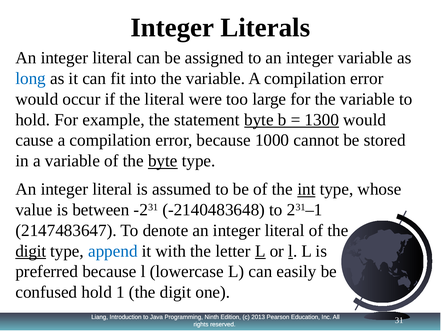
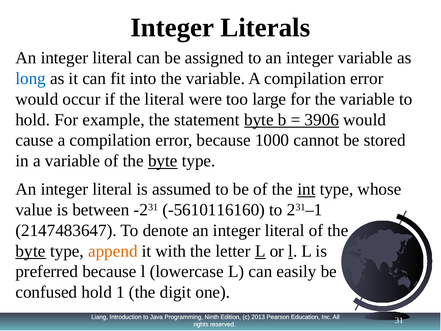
1300: 1300 -> 3906
-2140483648: -2140483648 -> -5610116160
digit at (31, 251): digit -> byte
append colour: blue -> orange
